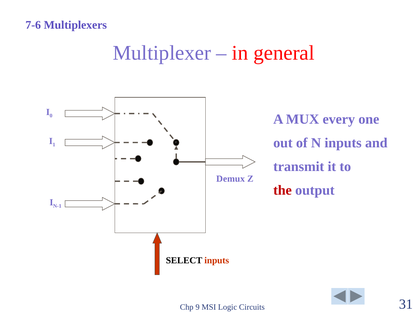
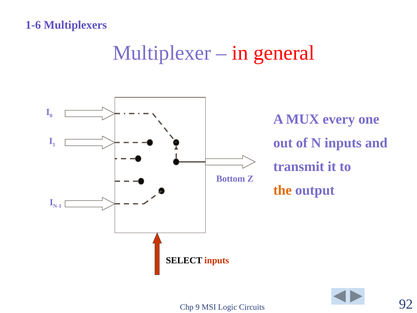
7-6: 7-6 -> 1-6
Demux: Demux -> Bottom
the colour: red -> orange
31: 31 -> 92
